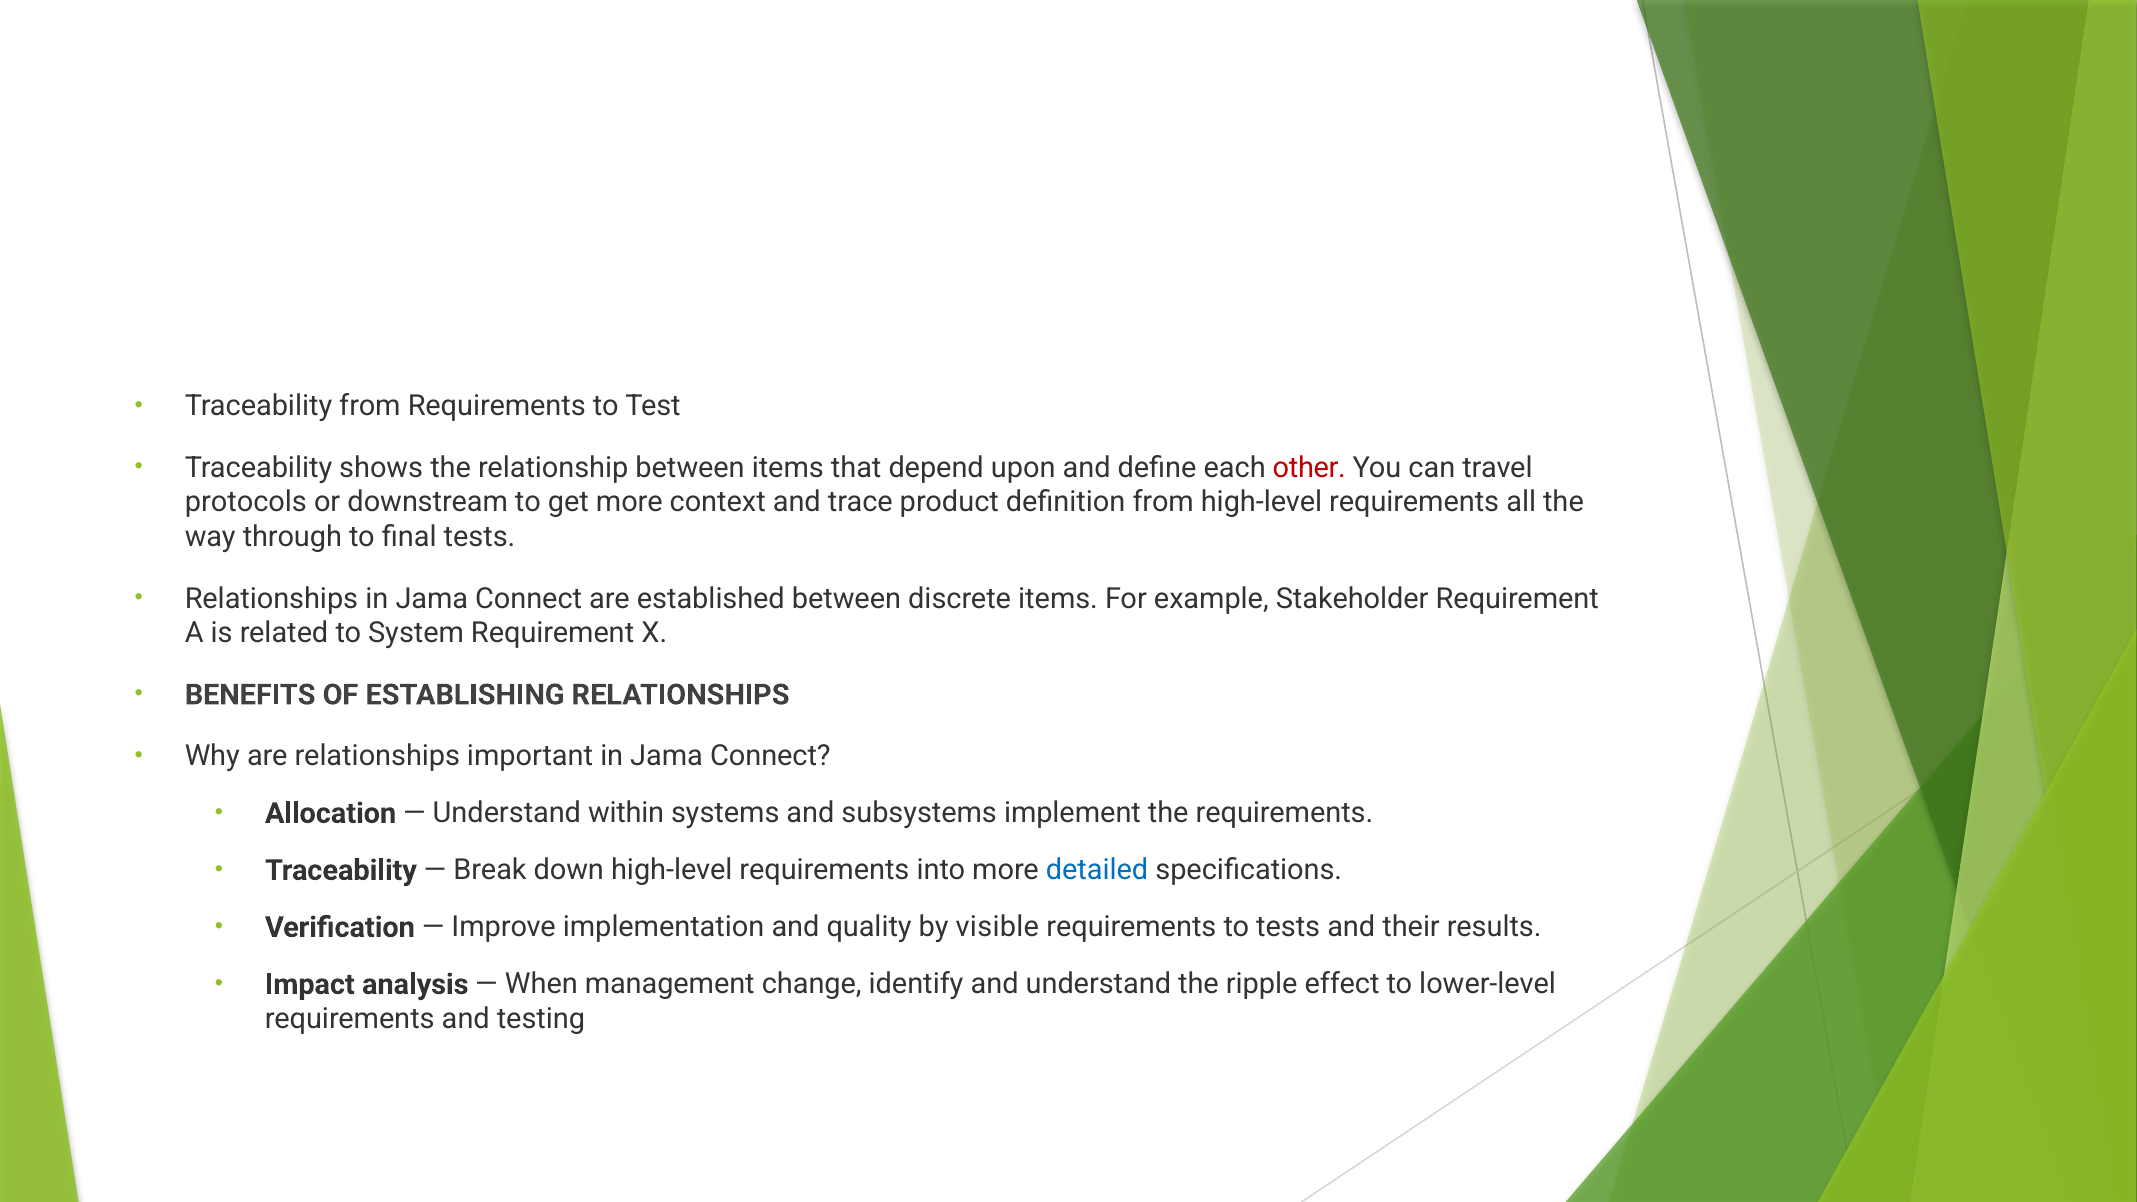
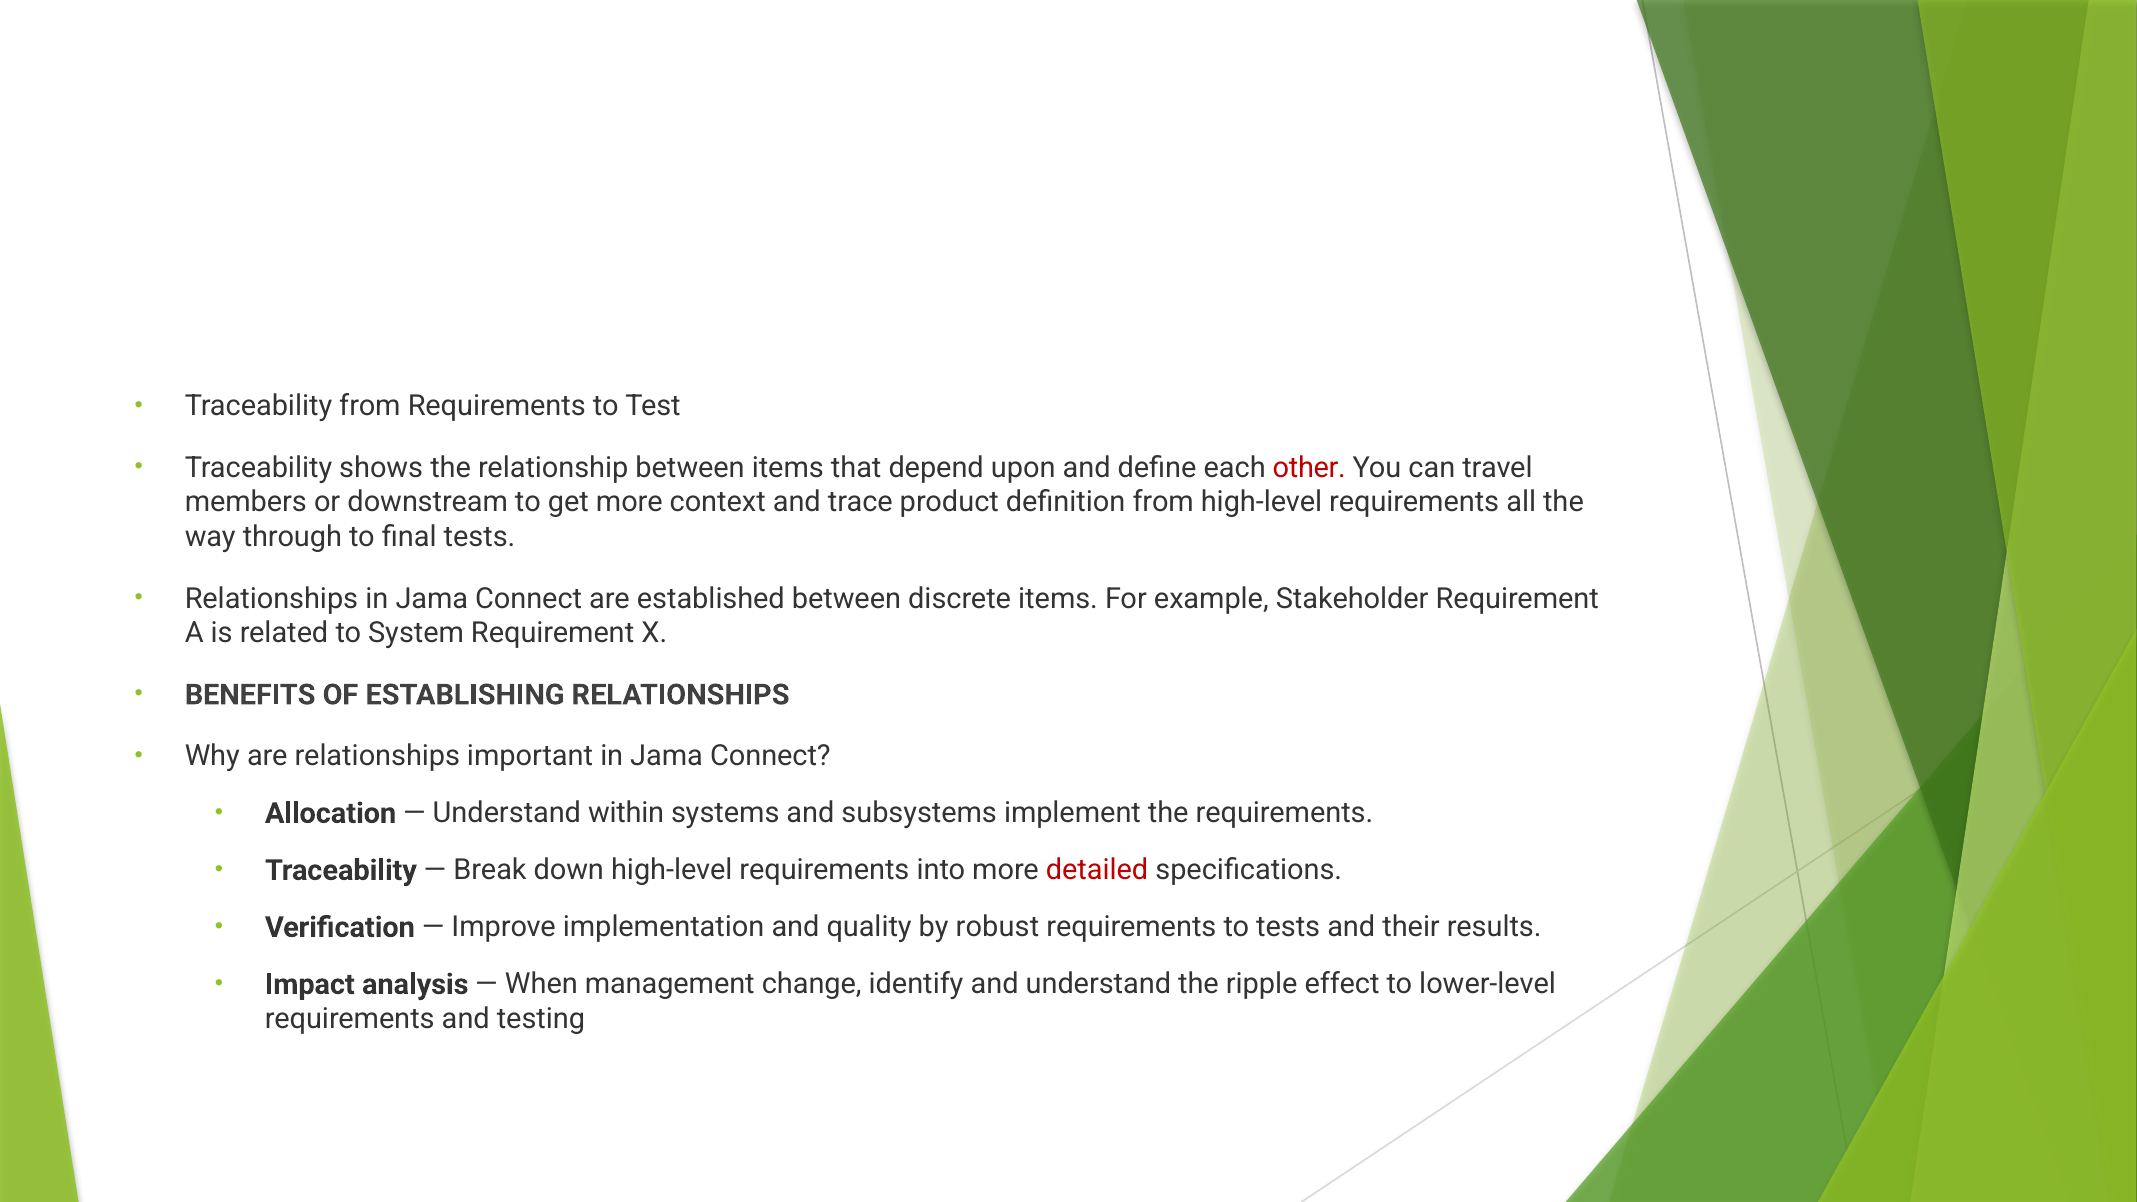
protocols: protocols -> members
detailed colour: blue -> red
visible: visible -> robust
